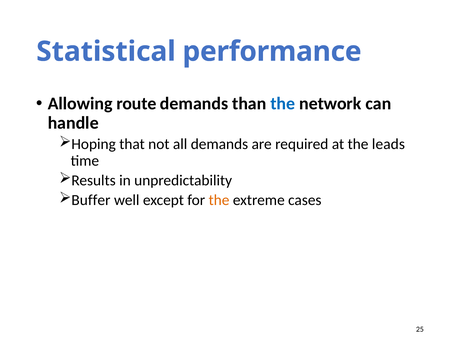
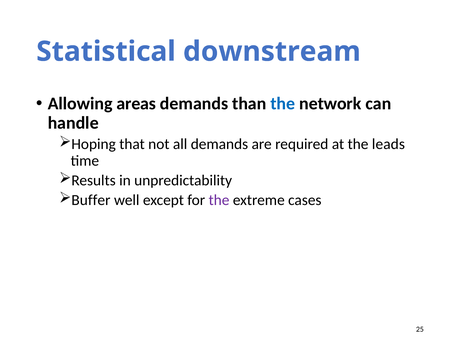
performance: performance -> downstream
route: route -> areas
the at (219, 200) colour: orange -> purple
